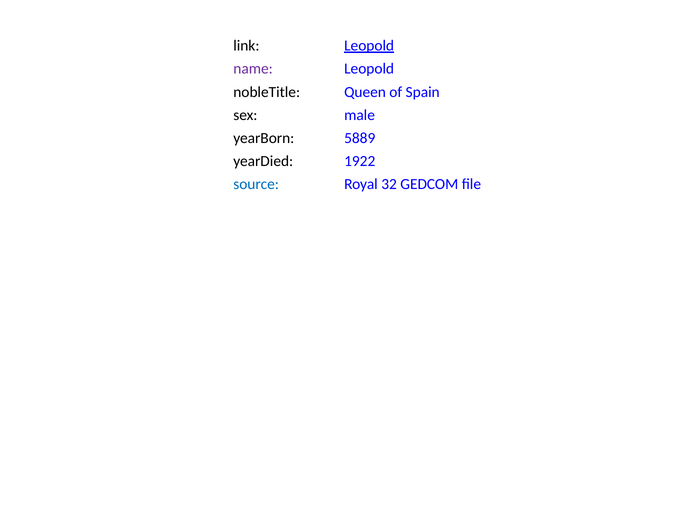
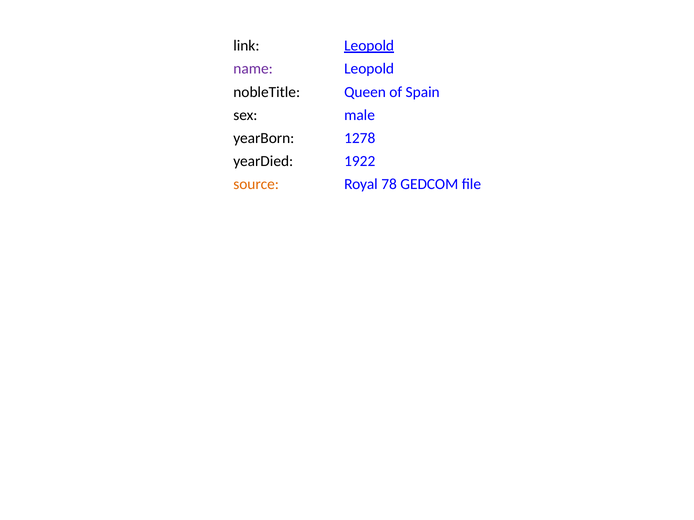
5889: 5889 -> 1278
source colour: blue -> orange
32: 32 -> 78
